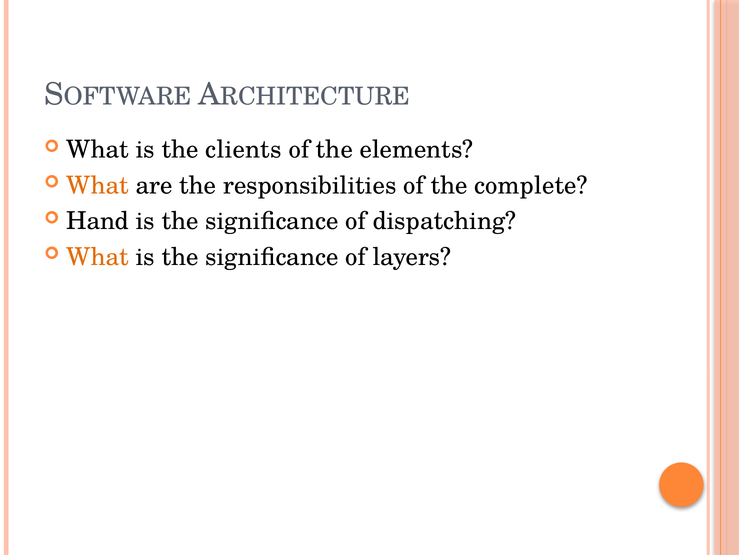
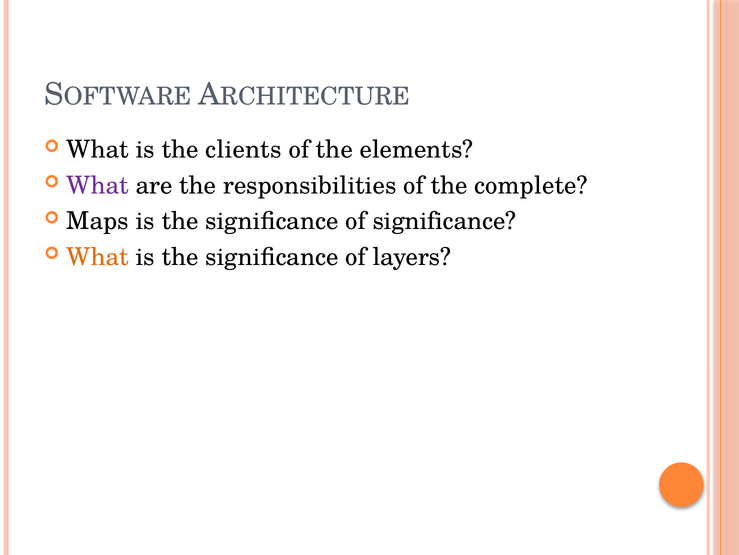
What at (98, 185) colour: orange -> purple
Hand: Hand -> Maps
of dispatching: dispatching -> significance
